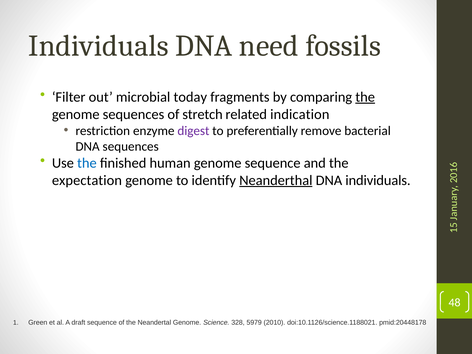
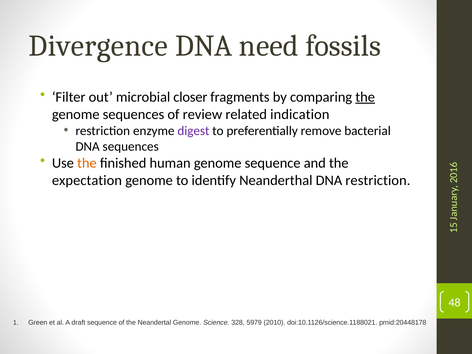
Individuals at (98, 46): Individuals -> Divergence
today: today -> closer
stretch: stretch -> review
the at (87, 163) colour: blue -> orange
Neanderthal underline: present -> none
DNA individuals: individuals -> restriction
